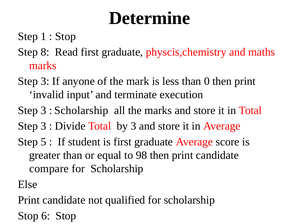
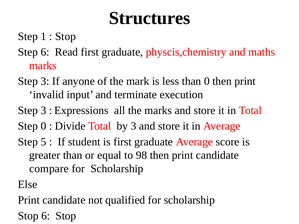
Determine: Determine -> Structures
Step 8: 8 -> 6
Scholarship at (81, 110): Scholarship -> Expressions
3 at (43, 126): 3 -> 0
